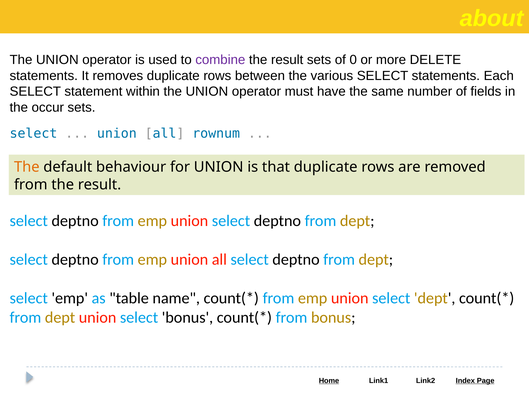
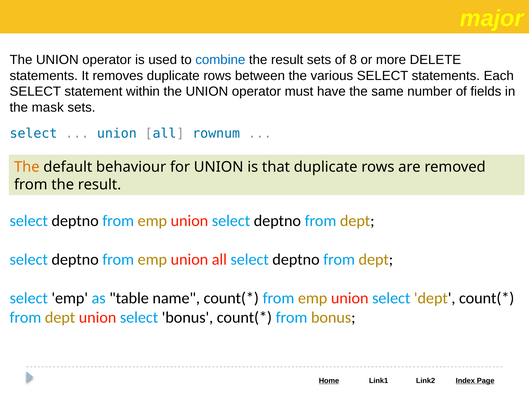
about: about -> major
combine colour: purple -> blue
0: 0 -> 8
occur: occur -> mask
